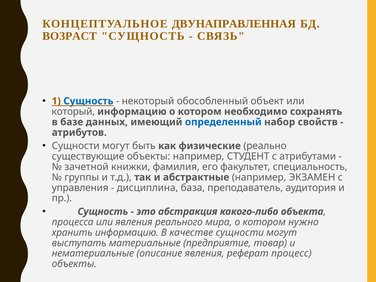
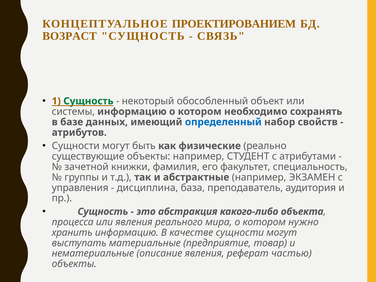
ДВУНАПРАВЛЕННАЯ: ДВУНАПРАВЛЕННАЯ -> ПРОЕКТИРОВАНИЕМ
Сущность at (88, 101) colour: blue -> green
который: который -> системы
процесс: процесс -> частью
